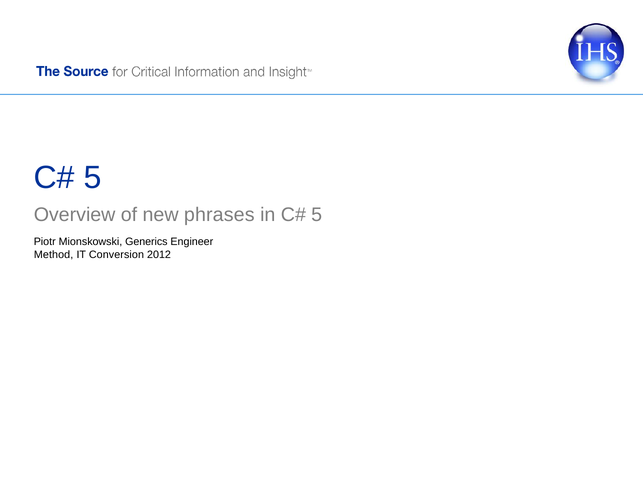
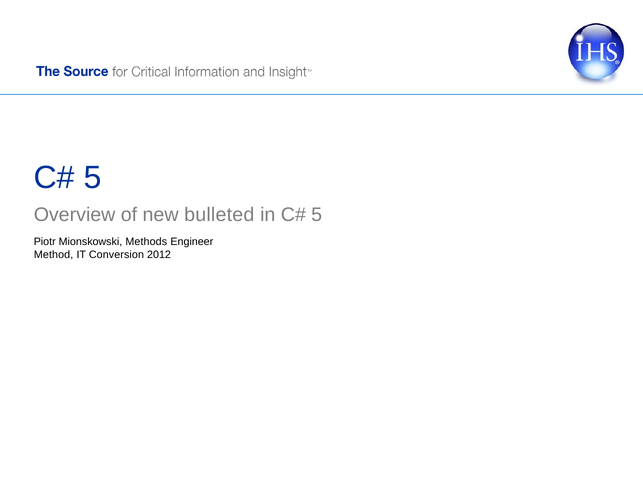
phrases: phrases -> bulleted
Generics: Generics -> Methods
